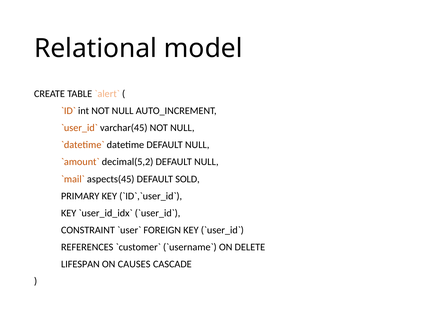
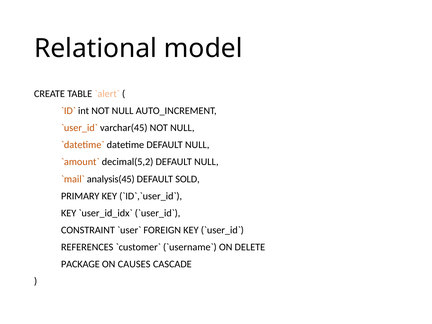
aspects(45: aspects(45 -> analysis(45
LIFESPAN: LIFESPAN -> PACKAGE
